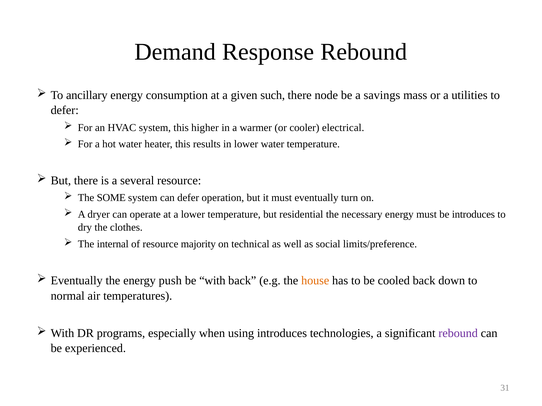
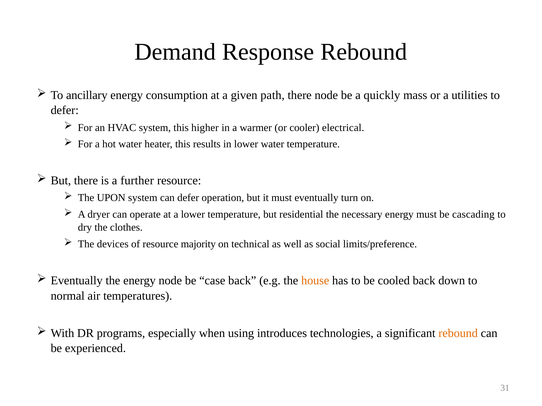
such: such -> path
savings: savings -> quickly
several: several -> further
SOME: SOME -> UPON
be introduces: introduces -> cascading
internal: internal -> devices
energy push: push -> node
be with: with -> case
rebound at (458, 334) colour: purple -> orange
